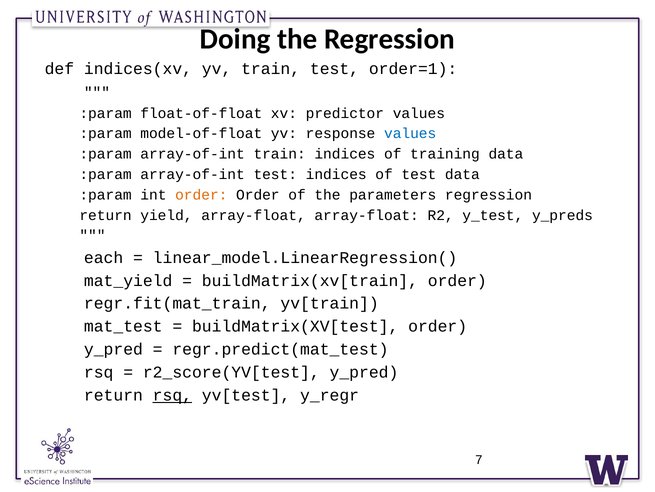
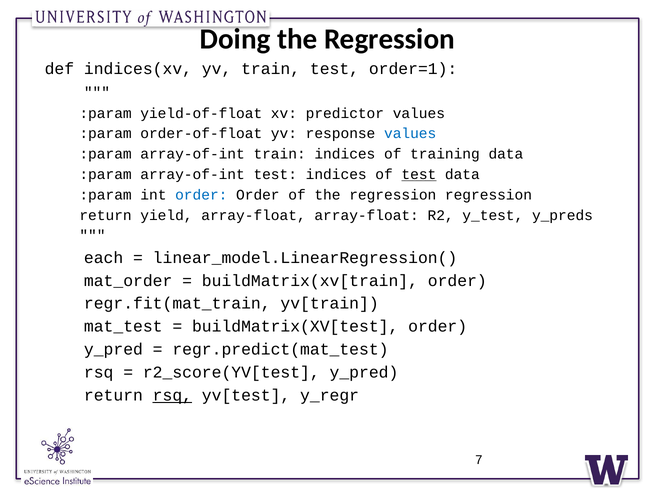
float-of-float: float-of-float -> yield-of-float
model-of-float: model-of-float -> order-of-float
test at (419, 174) underline: none -> present
order at (201, 195) colour: orange -> blue
of the parameters: parameters -> regression
mat_yield: mat_yield -> mat_order
